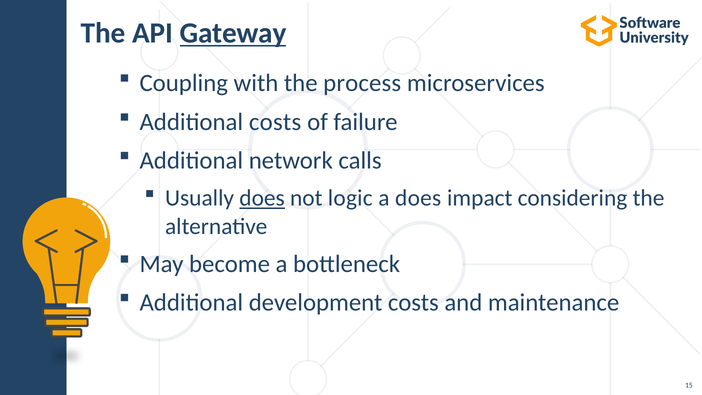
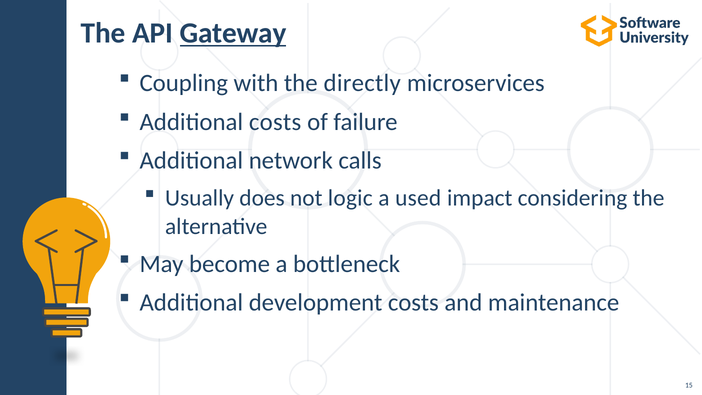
process: process -> directly
does at (262, 198) underline: present -> none
a does: does -> used
